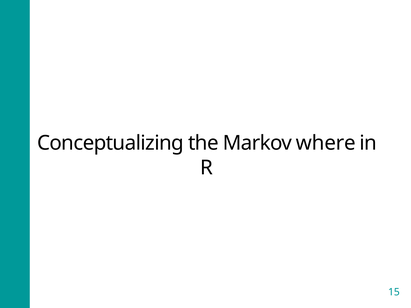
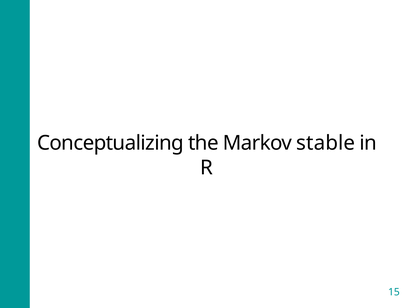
where: where -> stable
